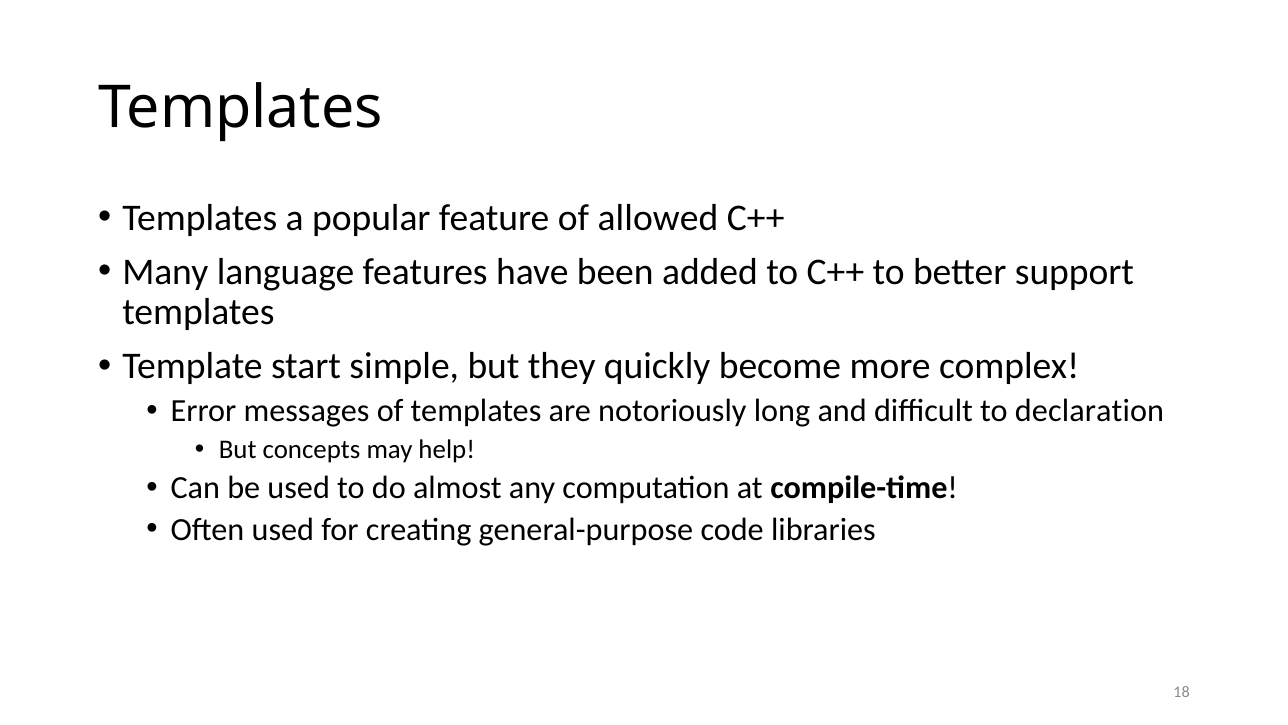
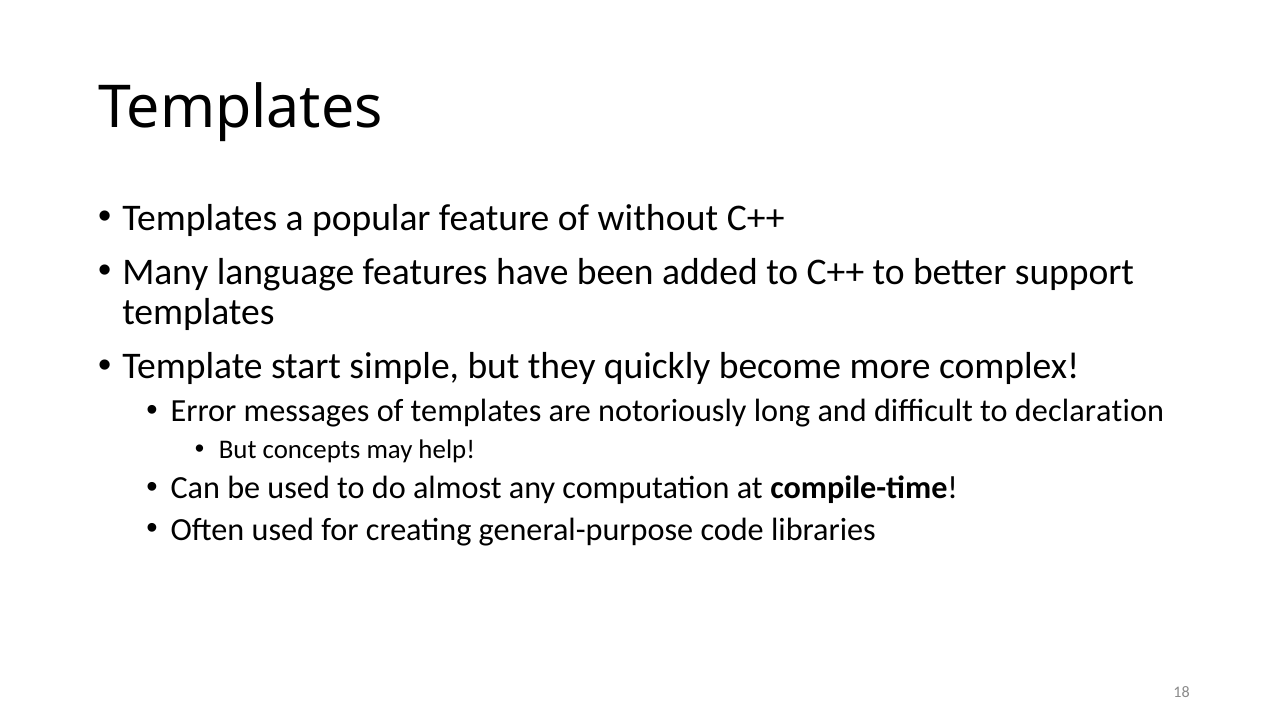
allowed: allowed -> without
